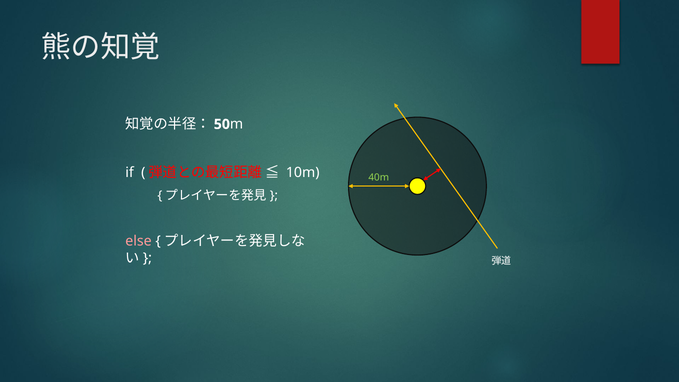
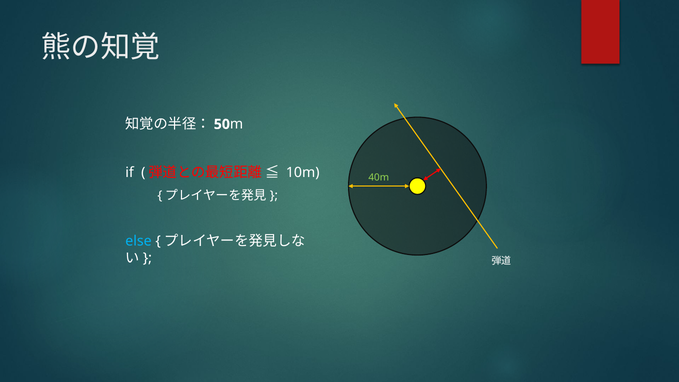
else colour: pink -> light blue
